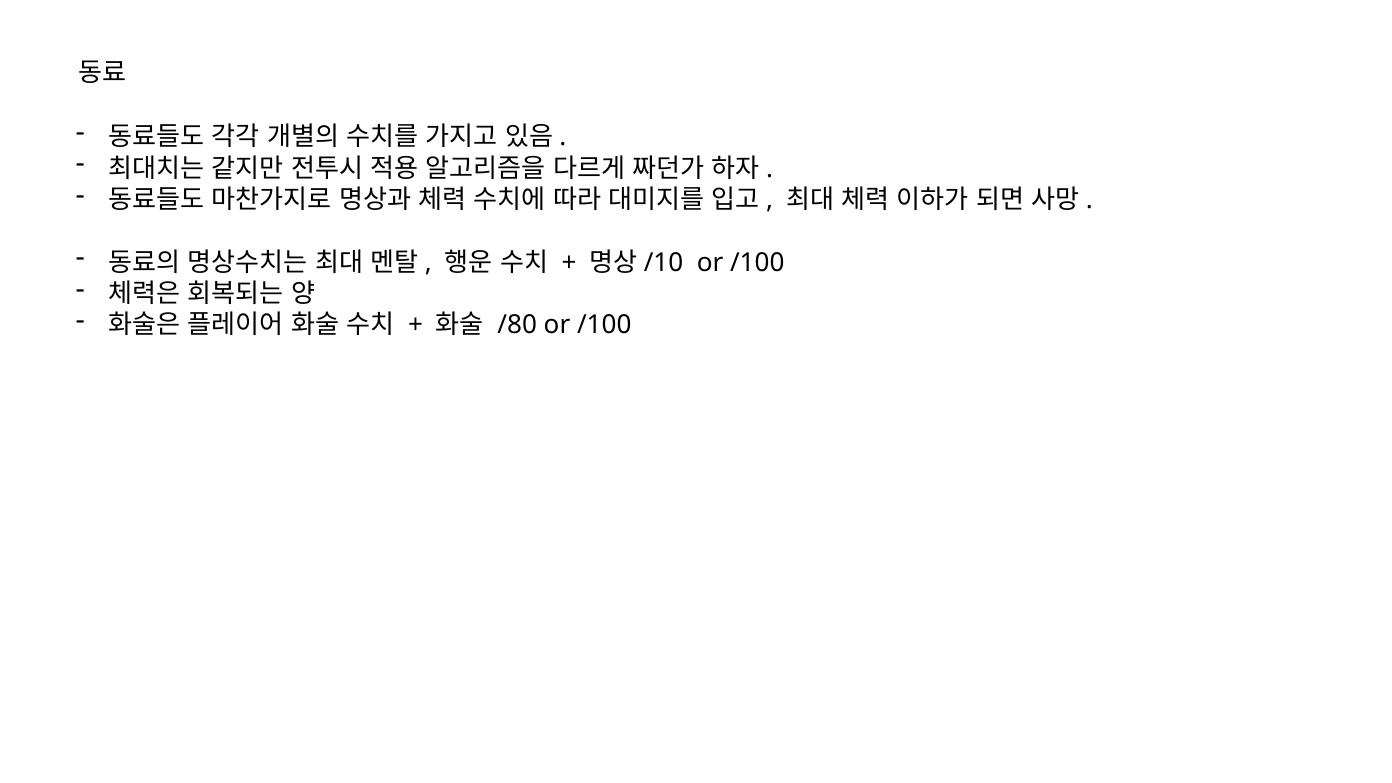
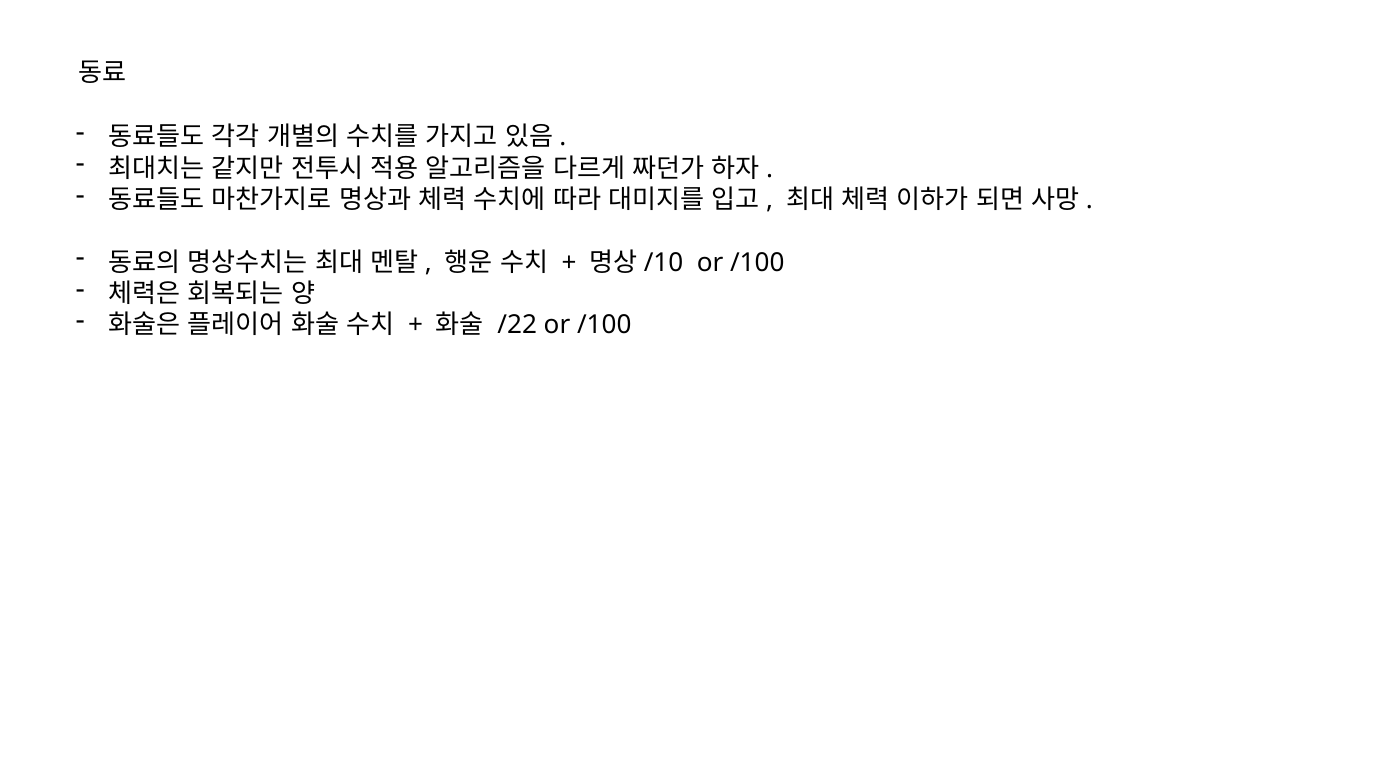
/80: /80 -> /22
